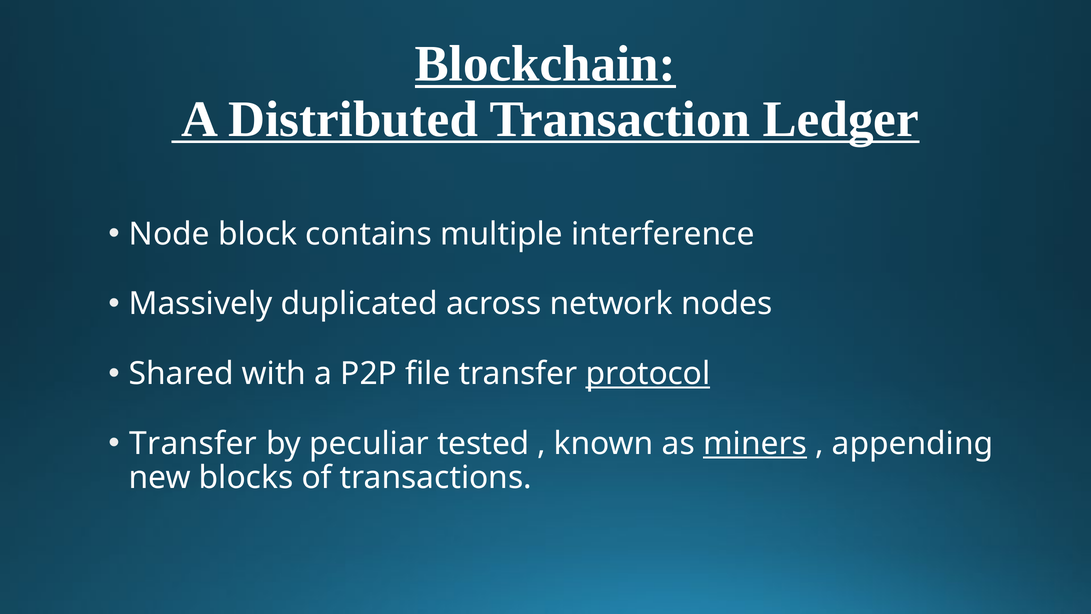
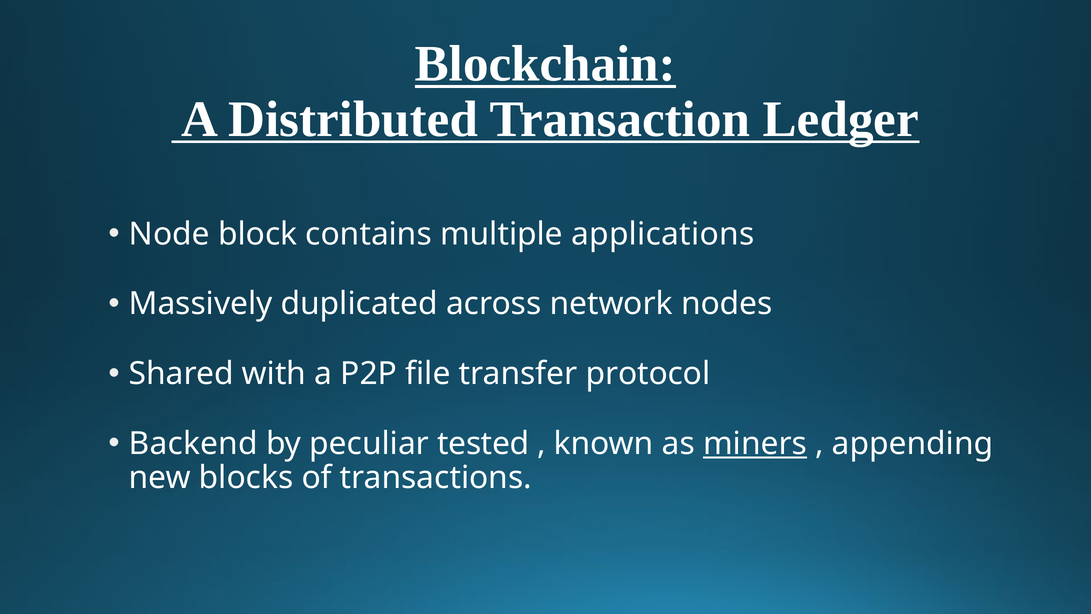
interference: interference -> applications
protocol underline: present -> none
Transfer at (193, 443): Transfer -> Backend
